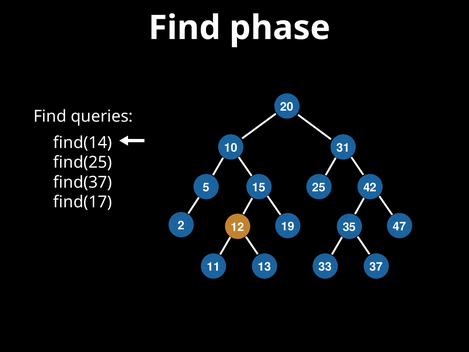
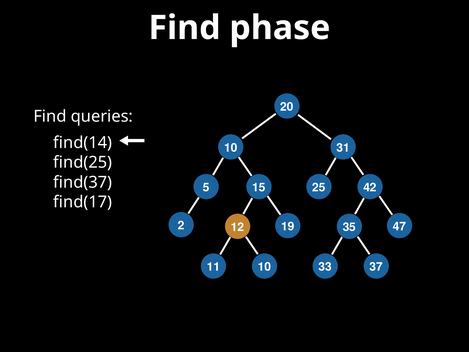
11 13: 13 -> 10
